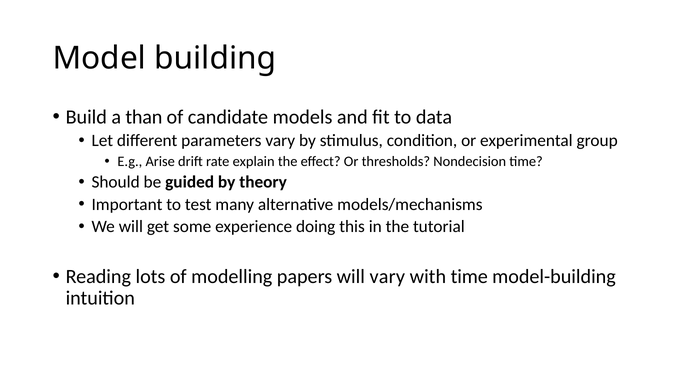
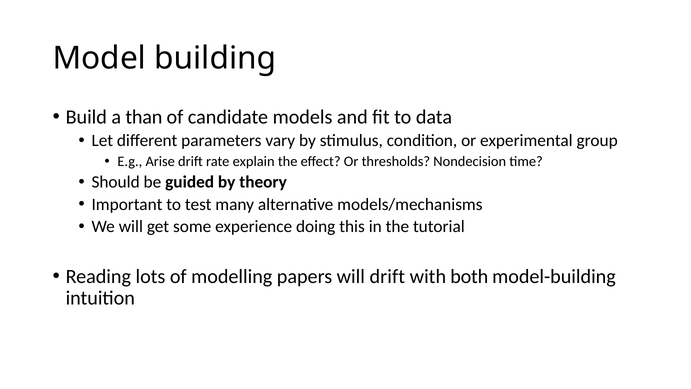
will vary: vary -> drift
with time: time -> both
